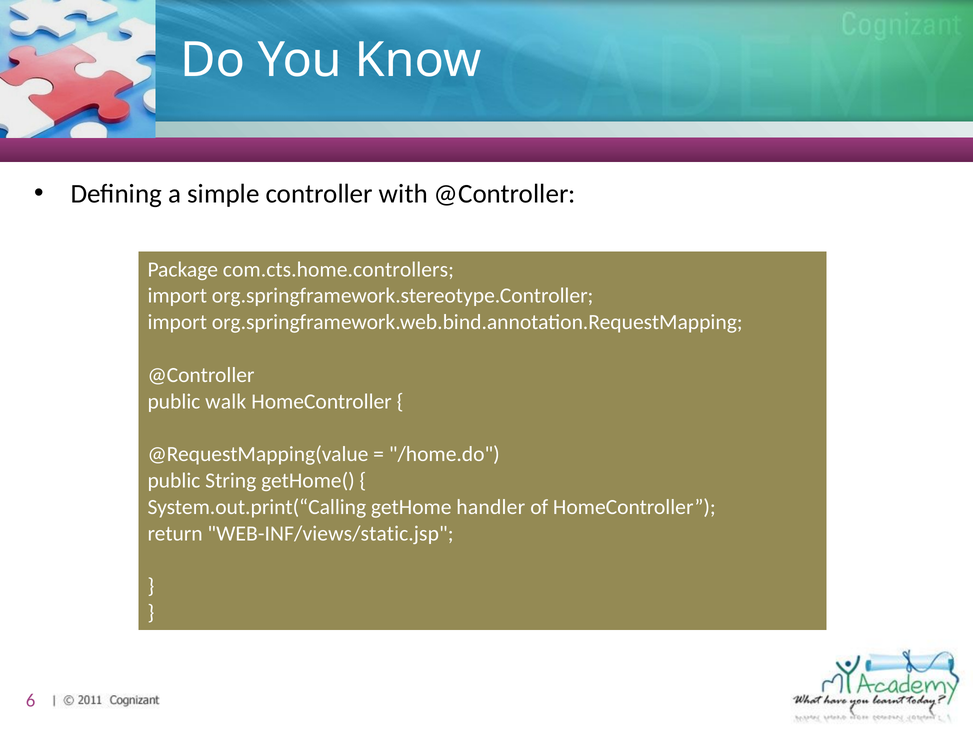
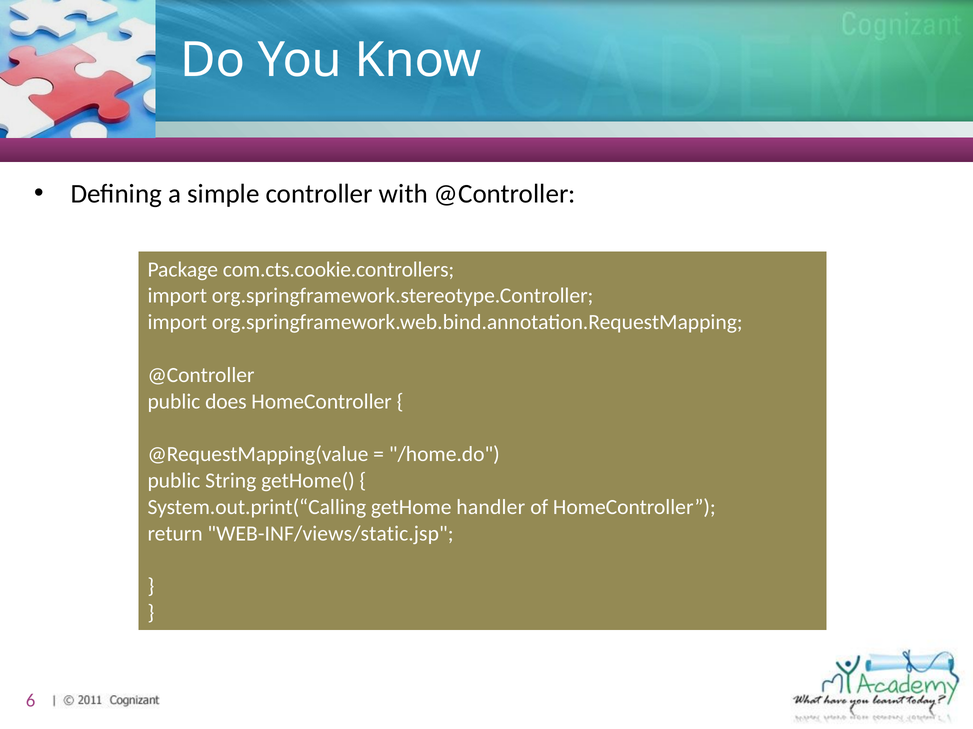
com.cts.home.controllers: com.cts.home.controllers -> com.cts.cookie.controllers
walk: walk -> does
